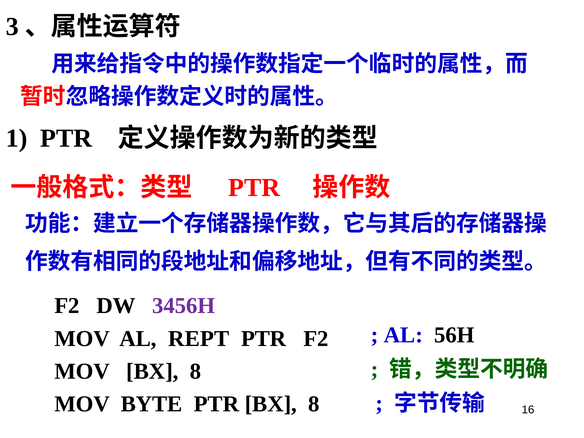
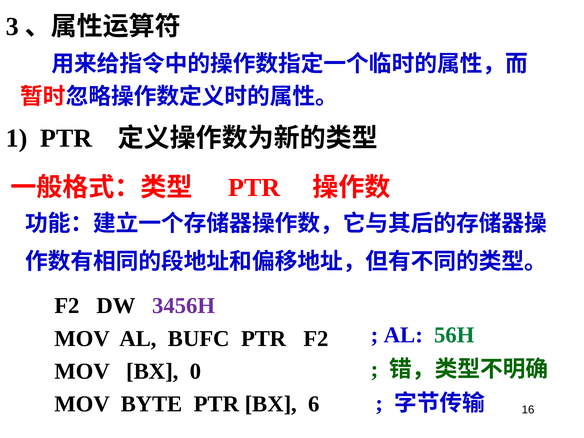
56H colour: black -> green
REPT: REPT -> BUFC
MOV BX 8: 8 -> 0
PTR BX 8: 8 -> 6
